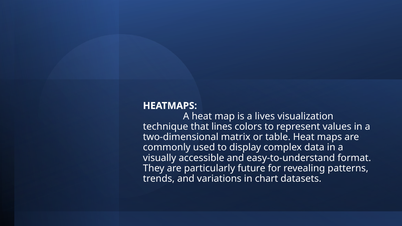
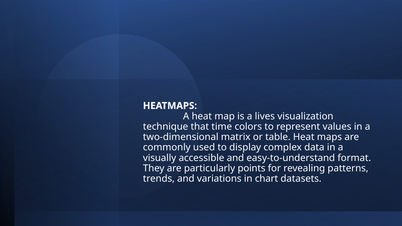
lines: lines -> time
future: future -> points
